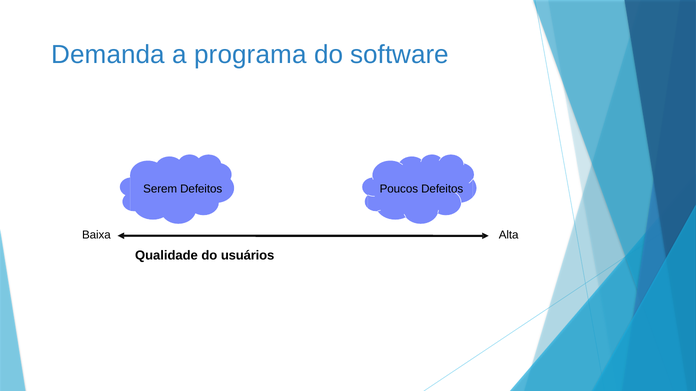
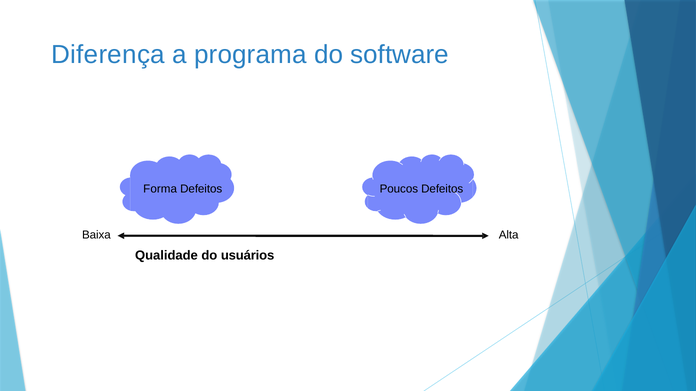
Demanda: Demanda -> Diferença
Serem: Serem -> Forma
